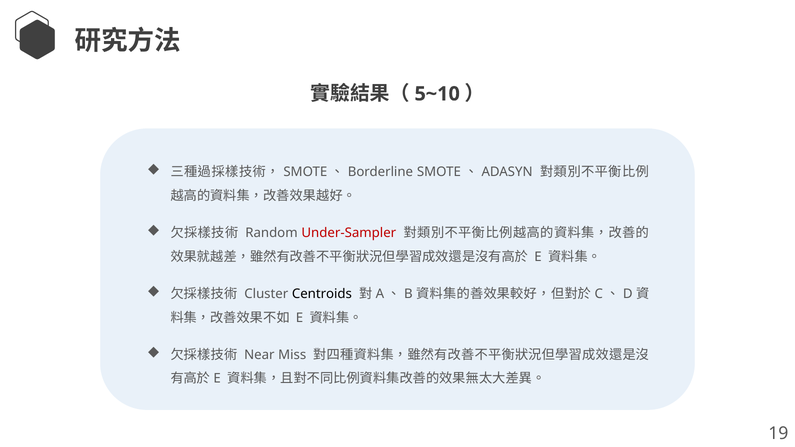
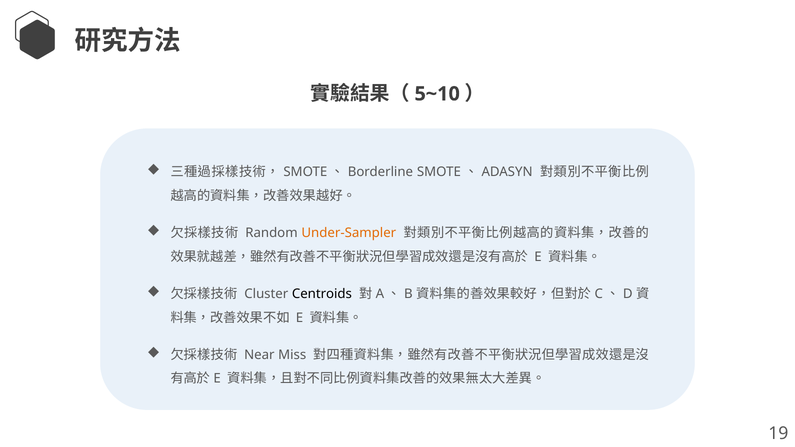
Under-Sampler colour: red -> orange
